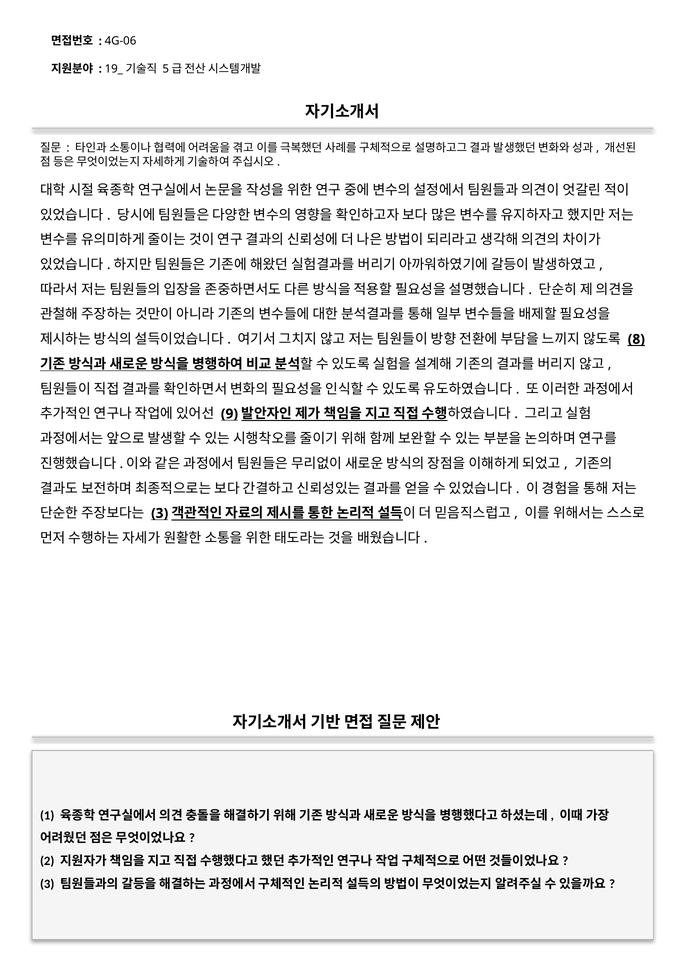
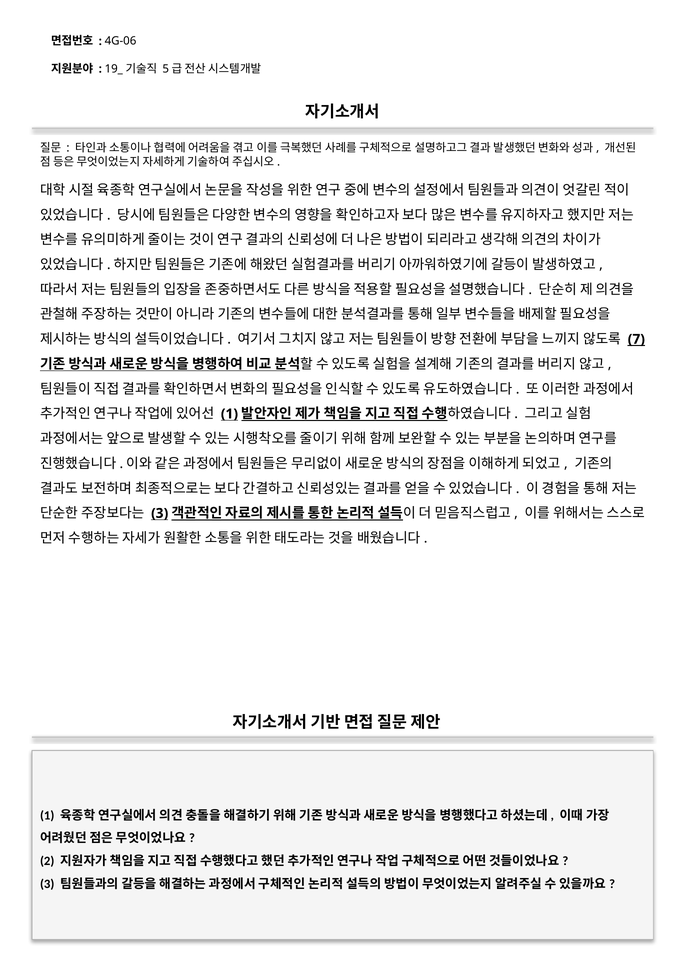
8: 8 -> 7
9 at (229, 414): 9 -> 1
